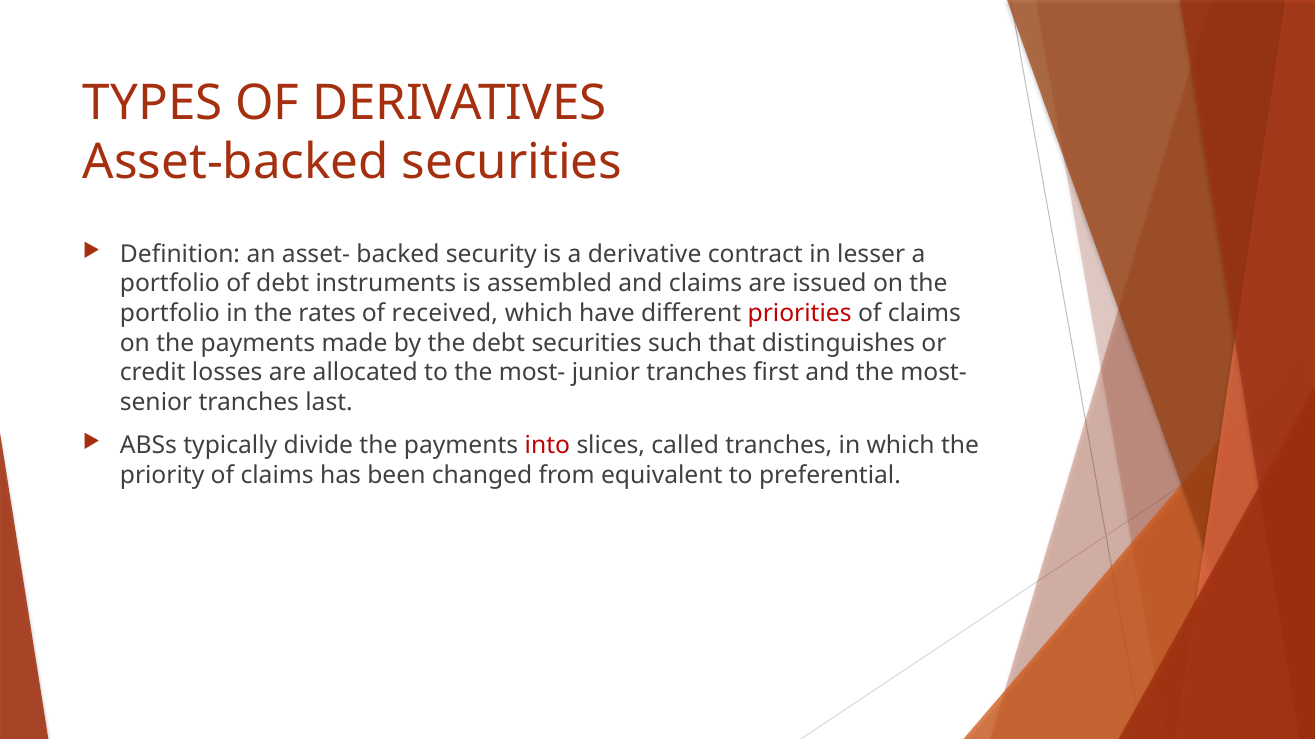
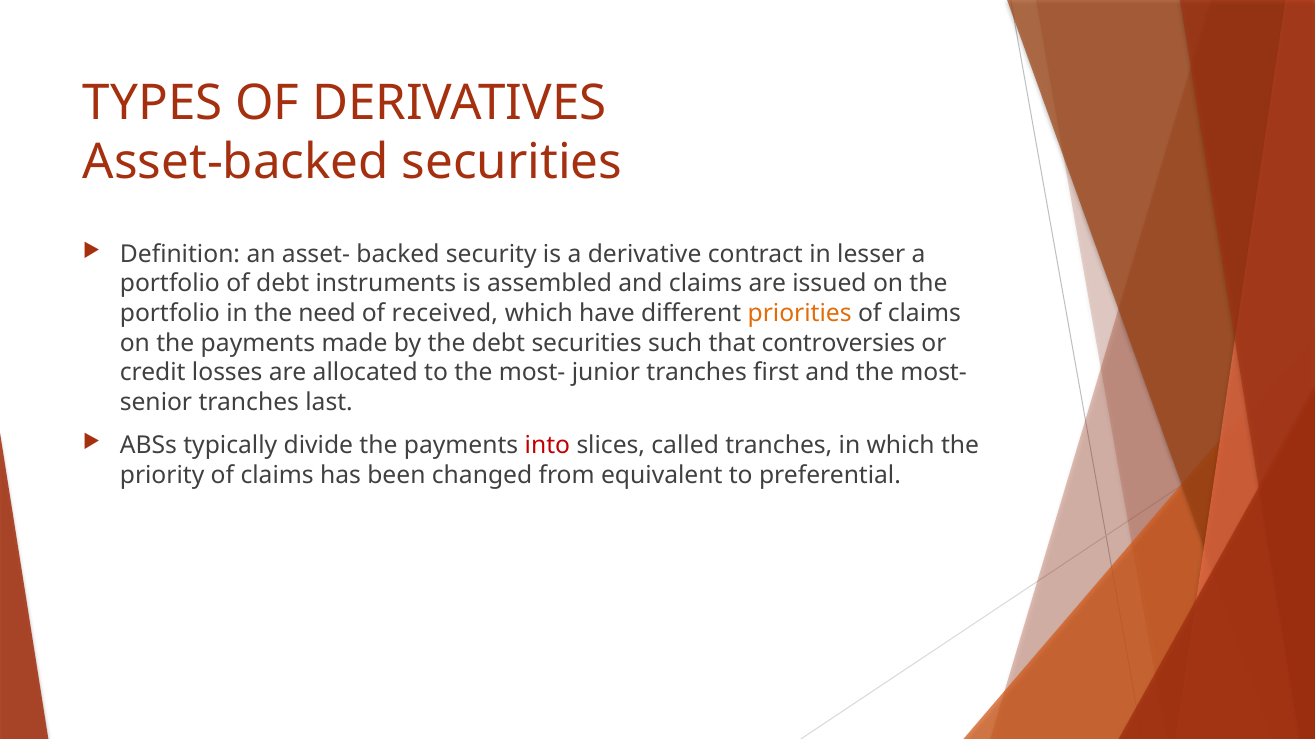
rates: rates -> need
priorities colour: red -> orange
distinguishes: distinguishes -> controversies
